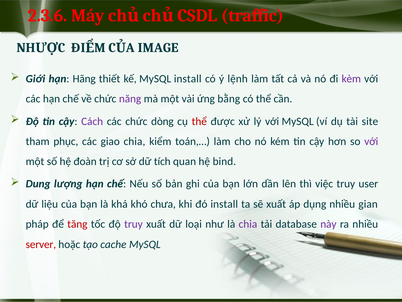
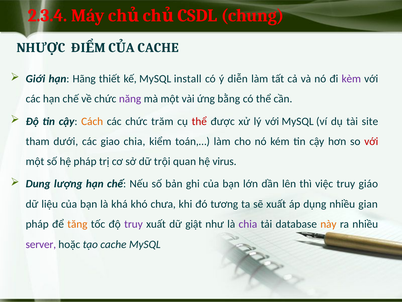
2.3.6: 2.3.6 -> 2.3.4
traffic: traffic -> chung
IMAGE at (158, 48): IMAGE -> CACHE
lệnh: lệnh -> diễn
Cách colour: purple -> orange
dòng: dòng -> trăm
phục: phục -> dưới
với at (371, 141) colour: purple -> red
hệ đoàn: đoàn -> pháp
tích: tích -> trội
bind: bind -> virus
user: user -> giáo
đó install: install -> tương
tăng colour: red -> orange
loại: loại -> giật
này colour: purple -> orange
server colour: red -> purple
